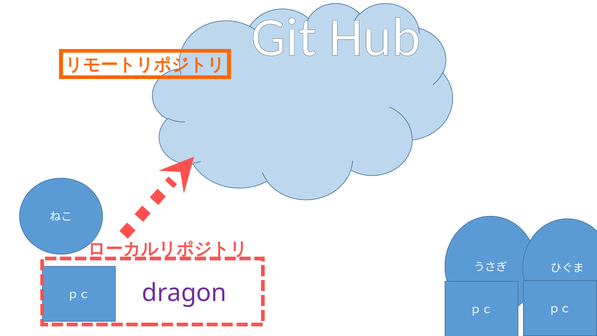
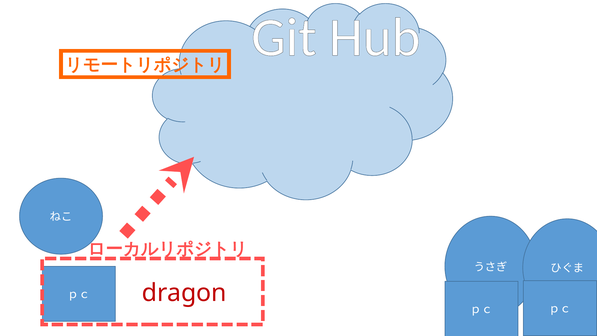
dragon colour: purple -> red
